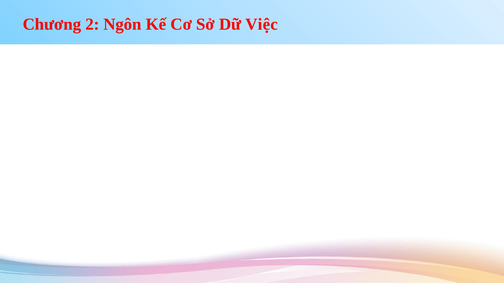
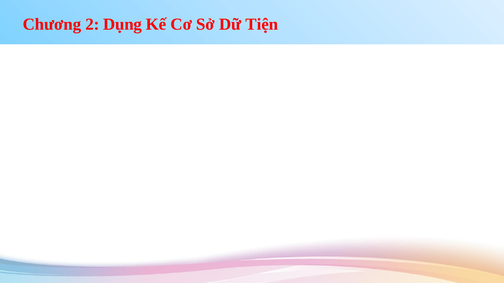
Ngôn: Ngôn -> Dụng
Việc: Việc -> Tiện
